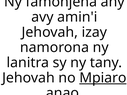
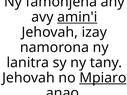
amin'i underline: none -> present
